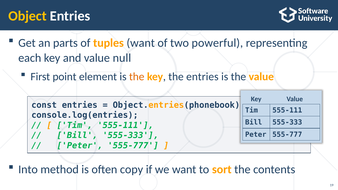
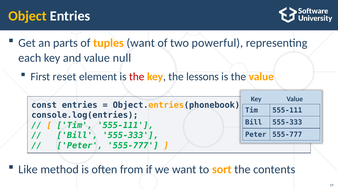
point: point -> reset
the at (137, 77) colour: orange -> red
the entries: entries -> lessons
Into: Into -> Like
copy: copy -> from
